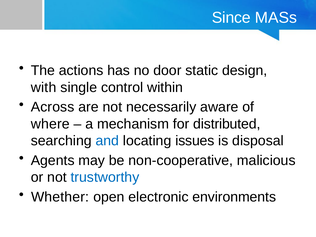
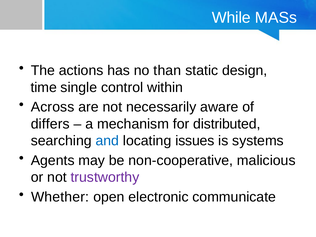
Since: Since -> While
door: door -> than
with: with -> time
where: where -> differs
disposal: disposal -> systems
trustworthy colour: blue -> purple
environments: environments -> communicate
